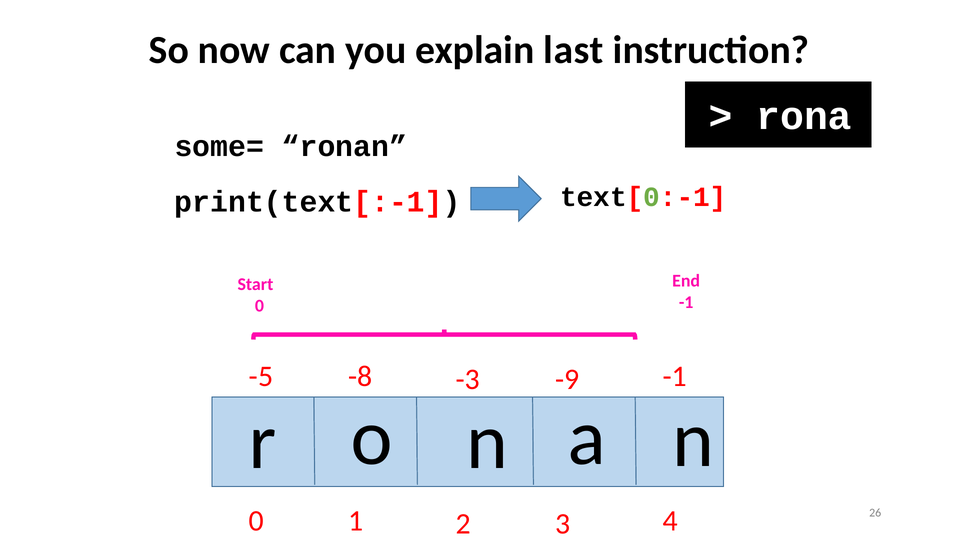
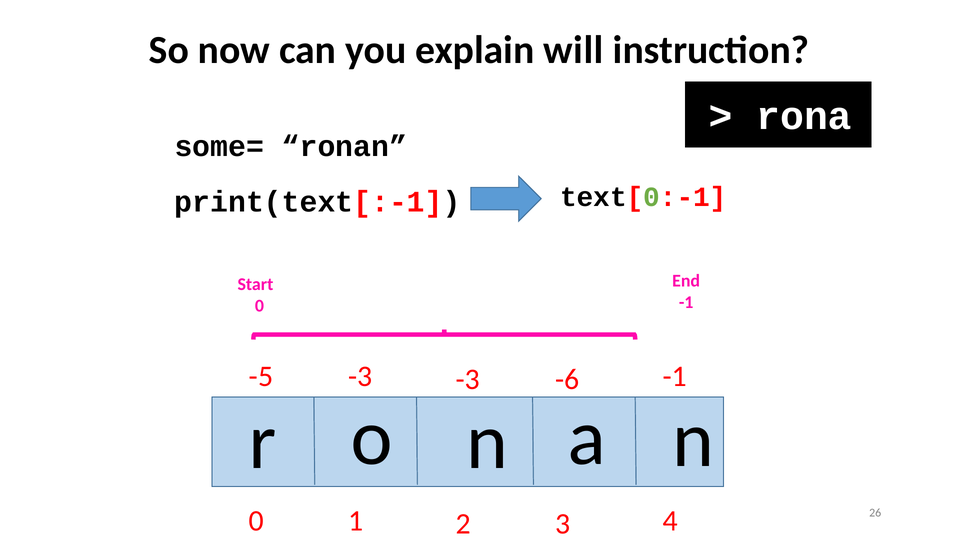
last: last -> will
-5 -8: -8 -> -3
-9: -9 -> -6
